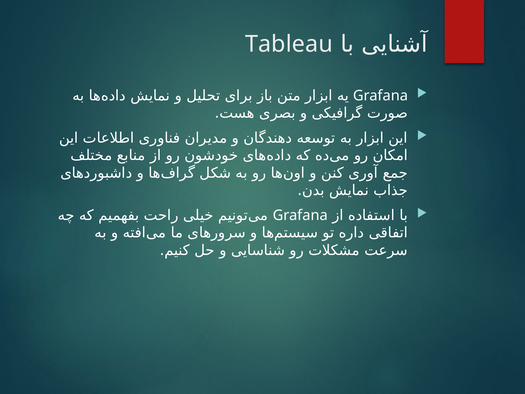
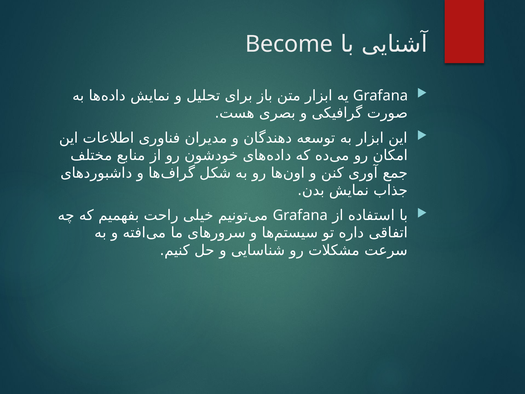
Tableau: Tableau -> Become
